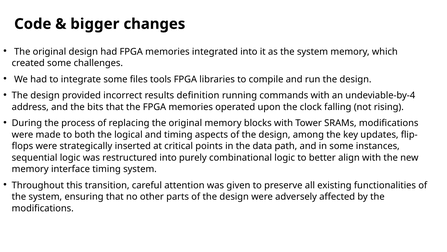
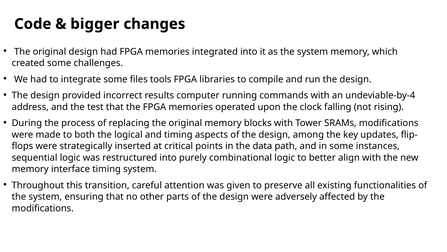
definition: definition -> computer
bits: bits -> test
